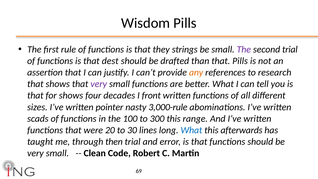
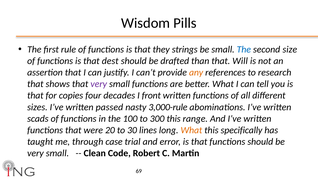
The at (244, 49) colour: purple -> blue
second trial: trial -> size
that Pills: Pills -> Will
for shows: shows -> copies
pointer: pointer -> passed
What at (191, 130) colour: blue -> orange
afterwards: afterwards -> specifically
then: then -> case
